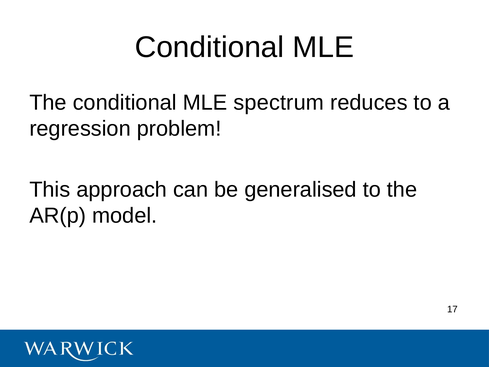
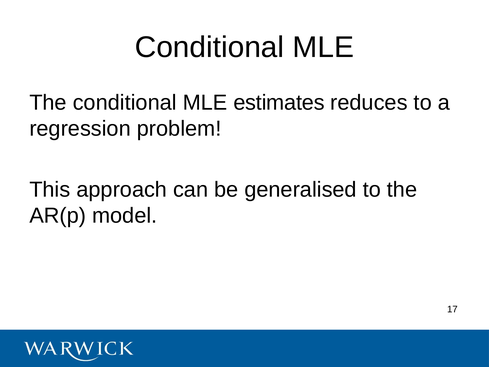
spectrum: spectrum -> estimates
